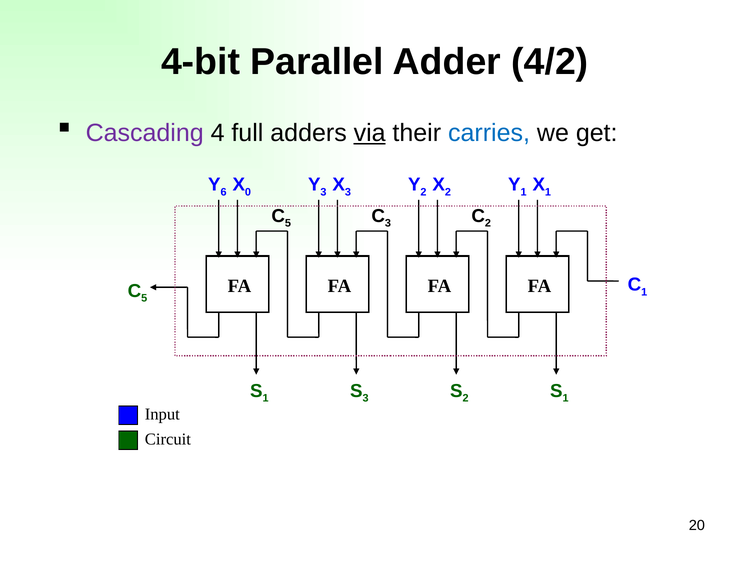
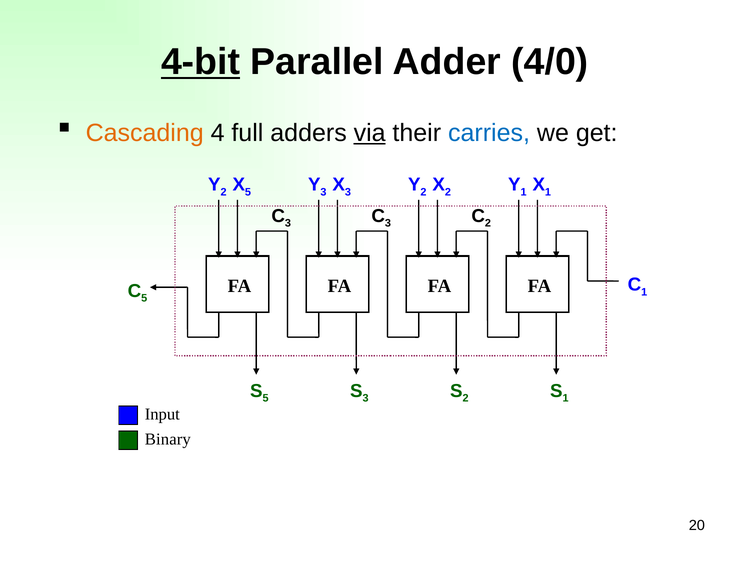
4-bit underline: none -> present
4/2: 4/2 -> 4/0
Cascading colour: purple -> orange
6 at (224, 192): 6 -> 2
0 at (248, 192): 0 -> 5
5 at (288, 223): 5 -> 3
1 at (266, 399): 1 -> 5
Circuit: Circuit -> Binary
